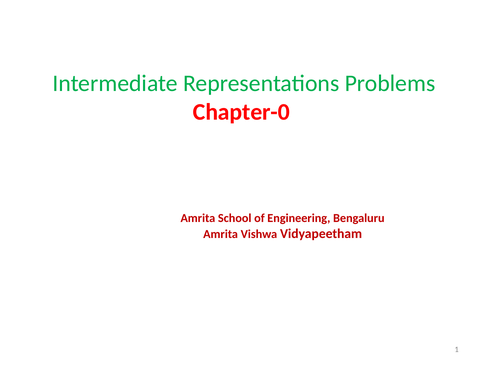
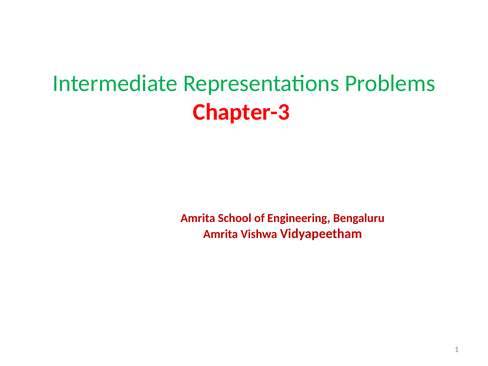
Chapter-0: Chapter-0 -> Chapter-3
